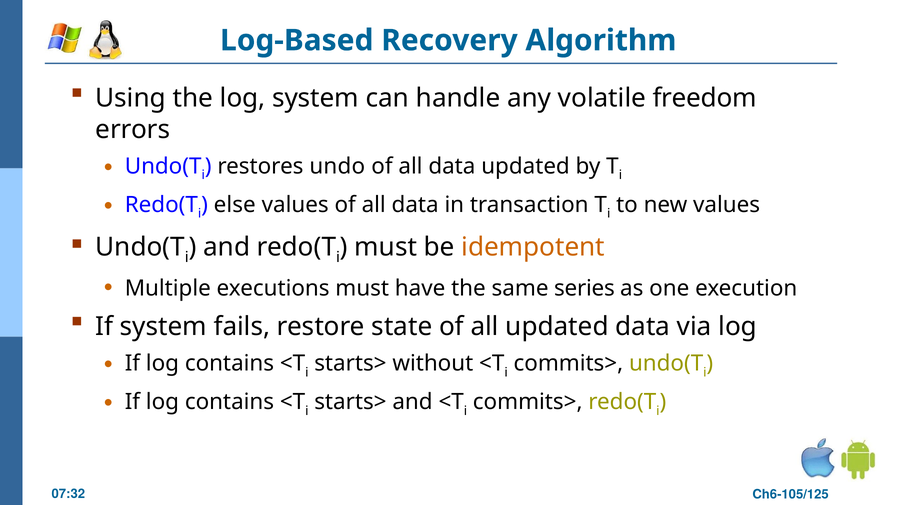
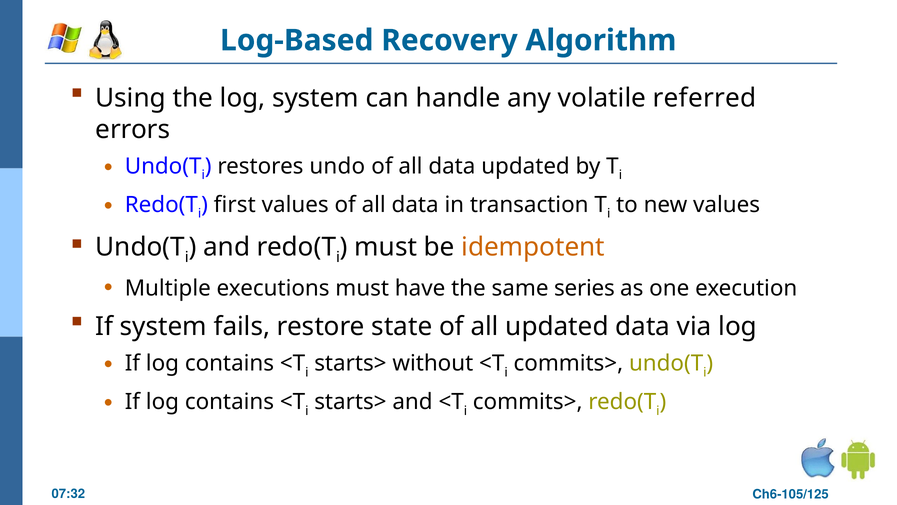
freedom: freedom -> referred
else: else -> first
